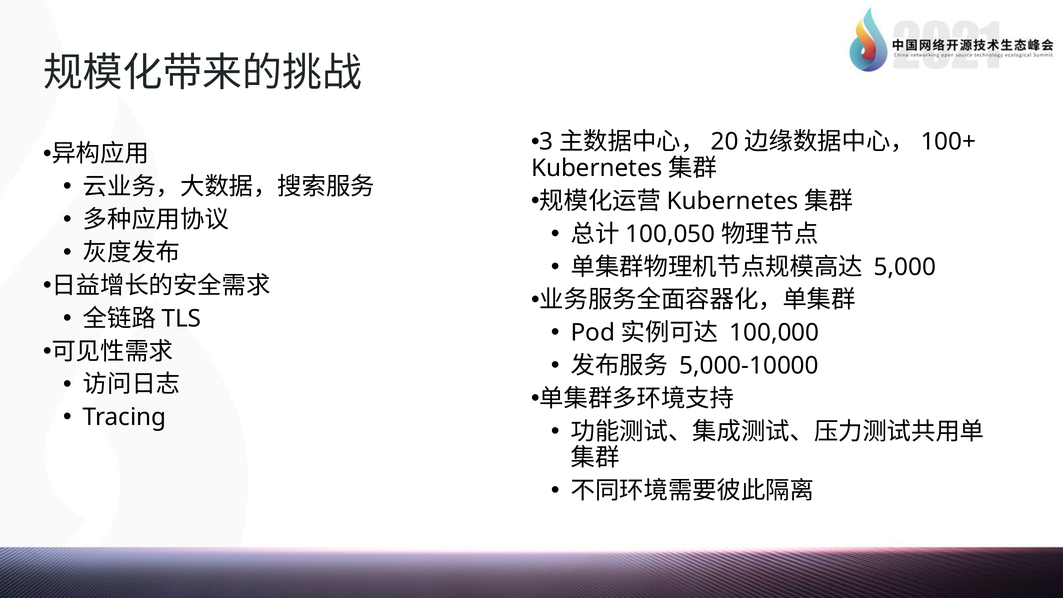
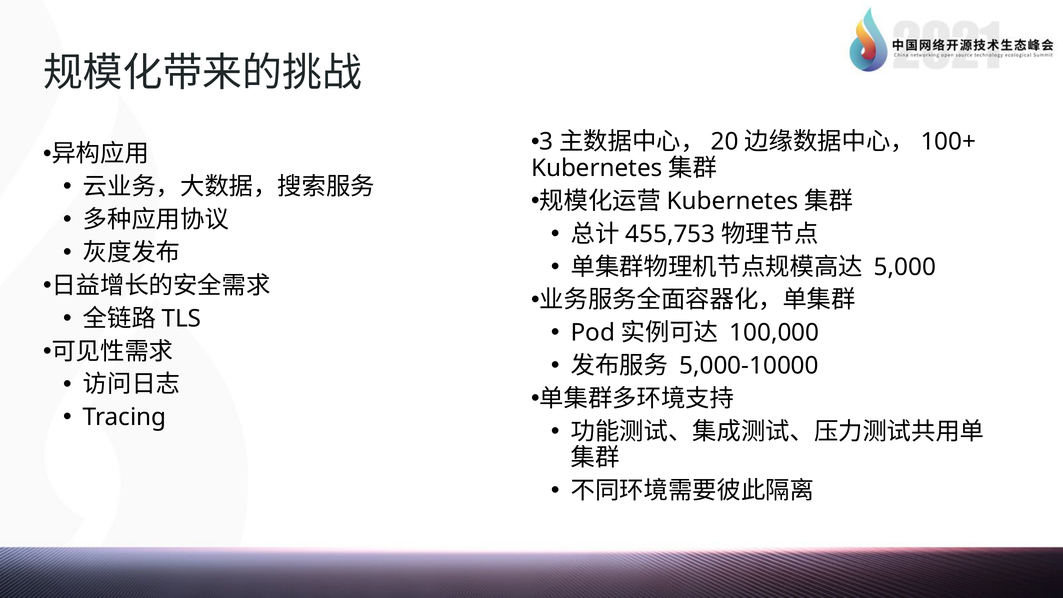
100,050: 100,050 -> 455,753
